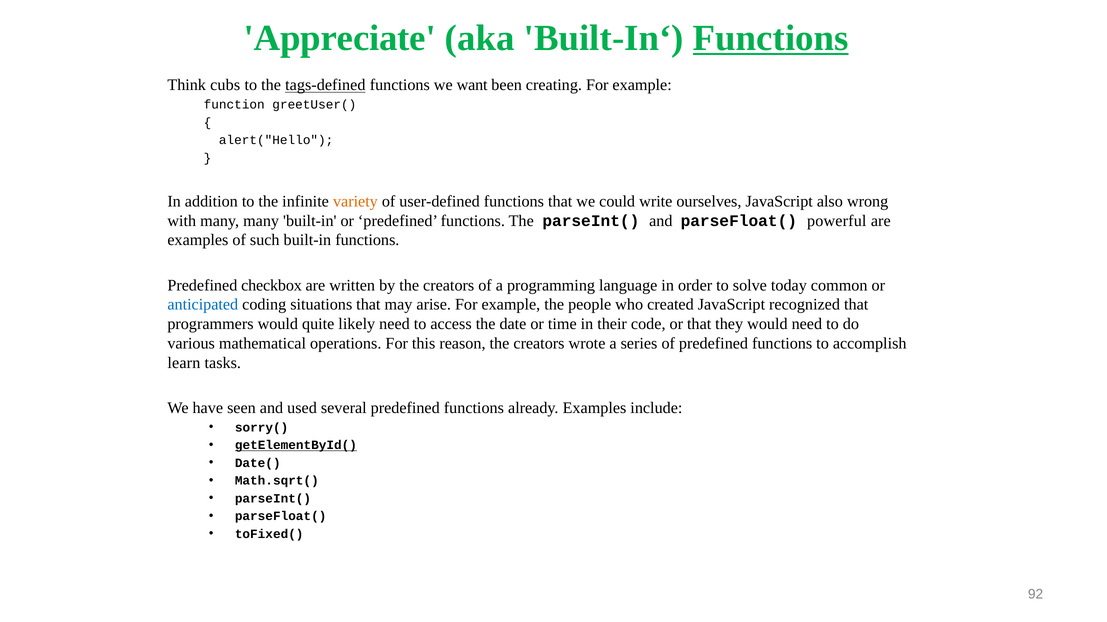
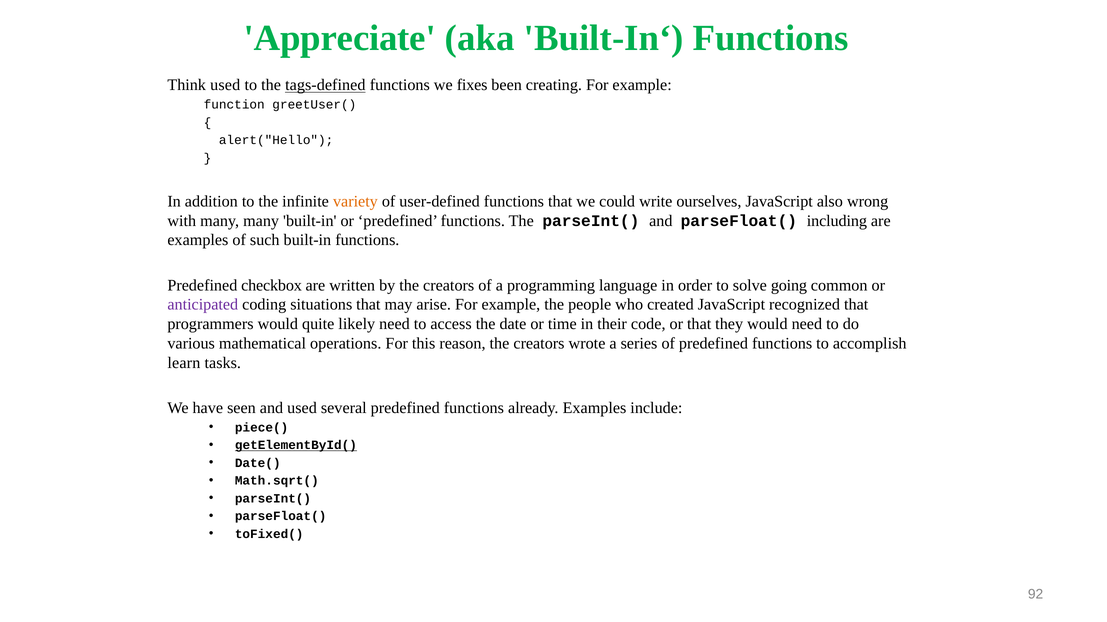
Functions at (771, 38) underline: present -> none
Think cubs: cubs -> used
want: want -> fixes
powerful: powerful -> including
today: today -> going
anticipated colour: blue -> purple
sorry(: sorry( -> piece(
